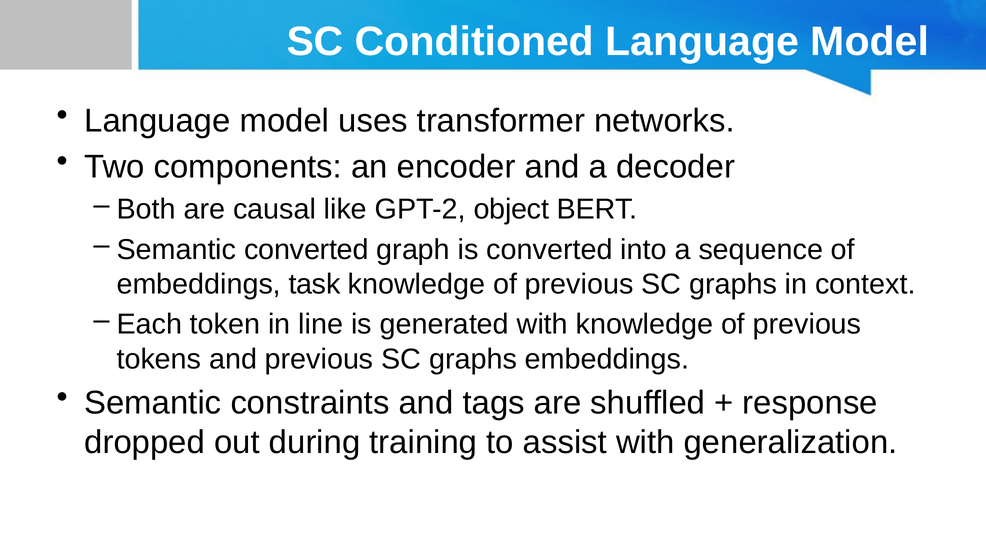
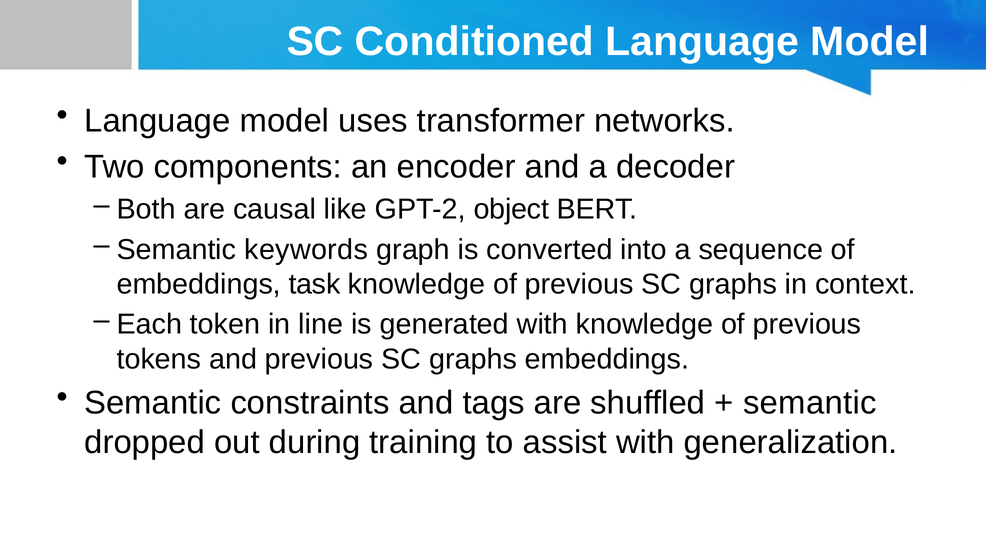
Semantic converted: converted -> keywords
response at (810, 403): response -> semantic
